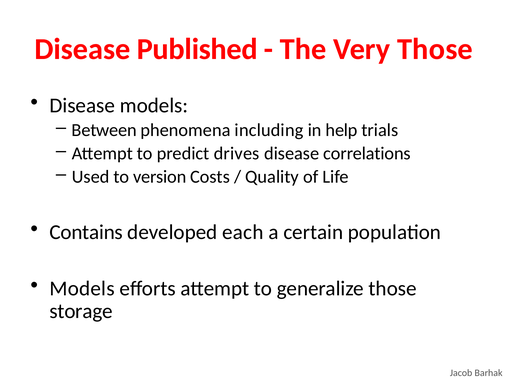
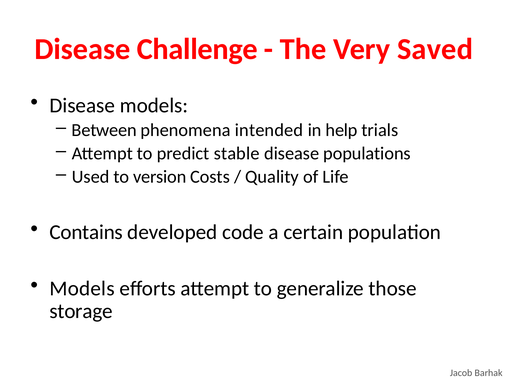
Published: Published -> Challenge
Very Those: Those -> Saved
including: including -> intended
drives: drives -> stable
correlations: correlations -> populations
each: each -> code
